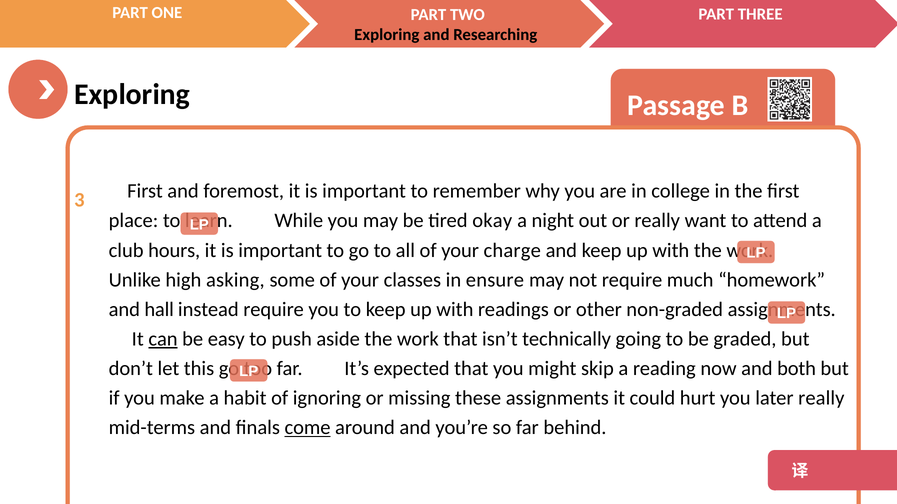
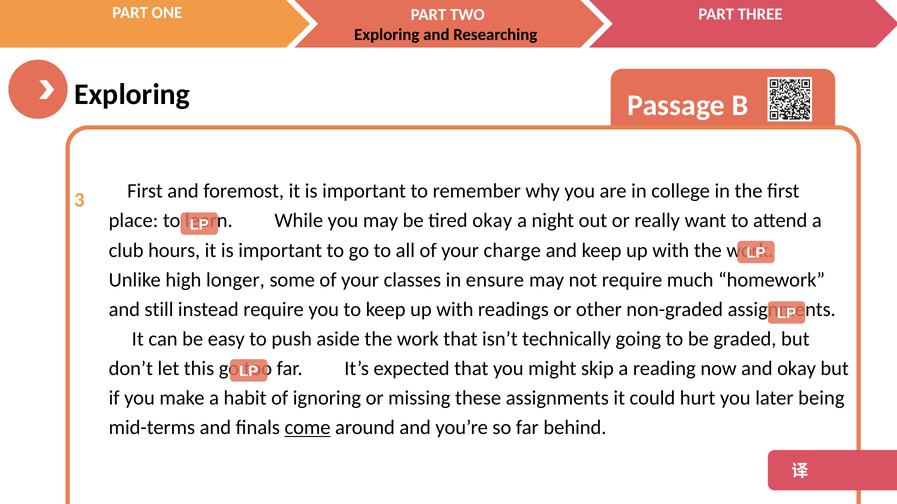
asking: asking -> longer
hall: hall -> still
can underline: present -> none
and both: both -> okay
later really: really -> being
